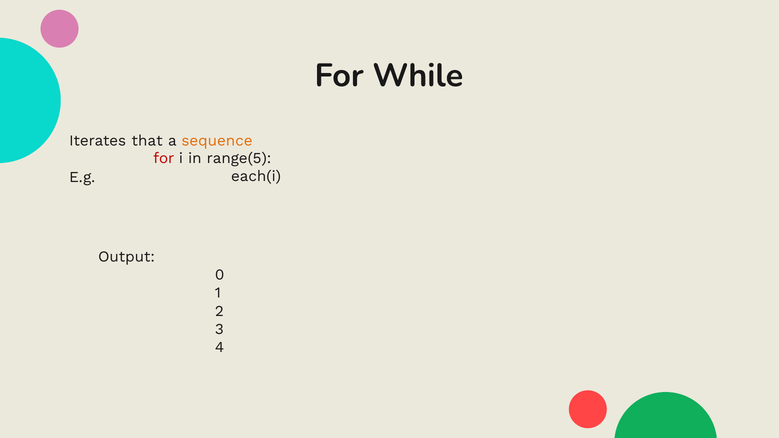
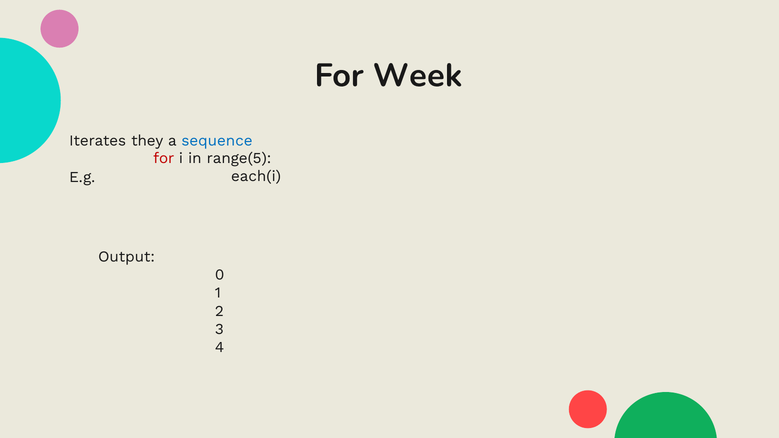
While: While -> Week
that: that -> they
sequence colour: orange -> blue
